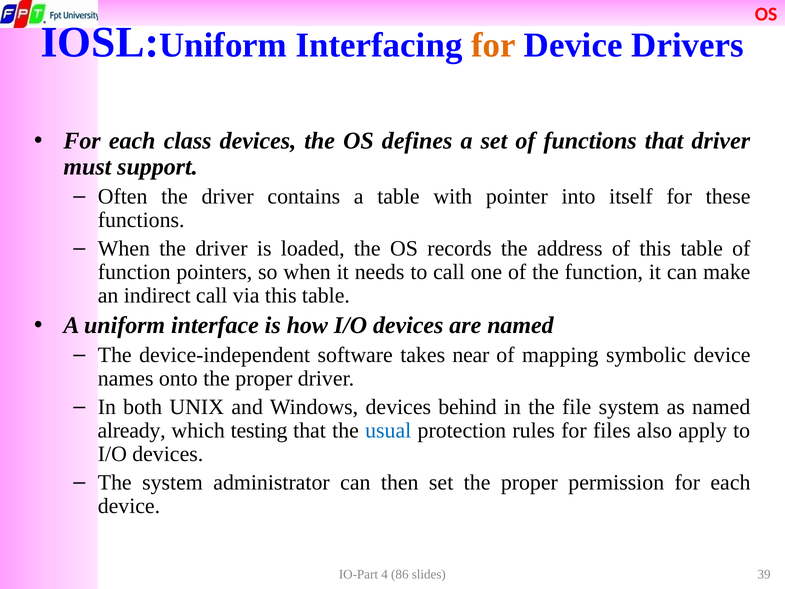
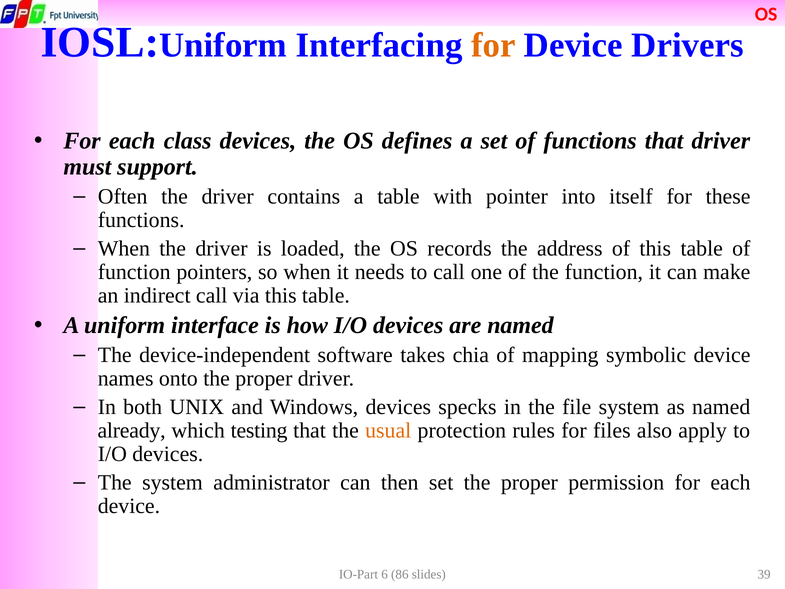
near: near -> chia
behind: behind -> specks
usual colour: blue -> orange
4: 4 -> 6
